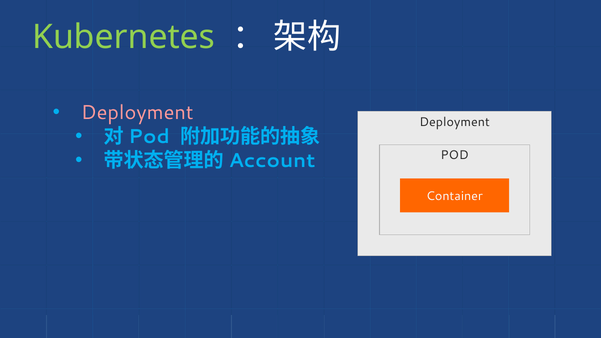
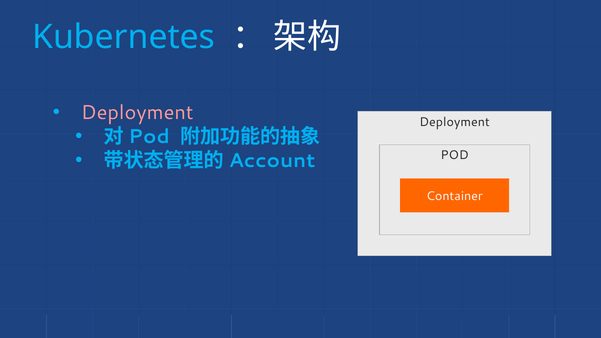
Kubernetes colour: light green -> light blue
